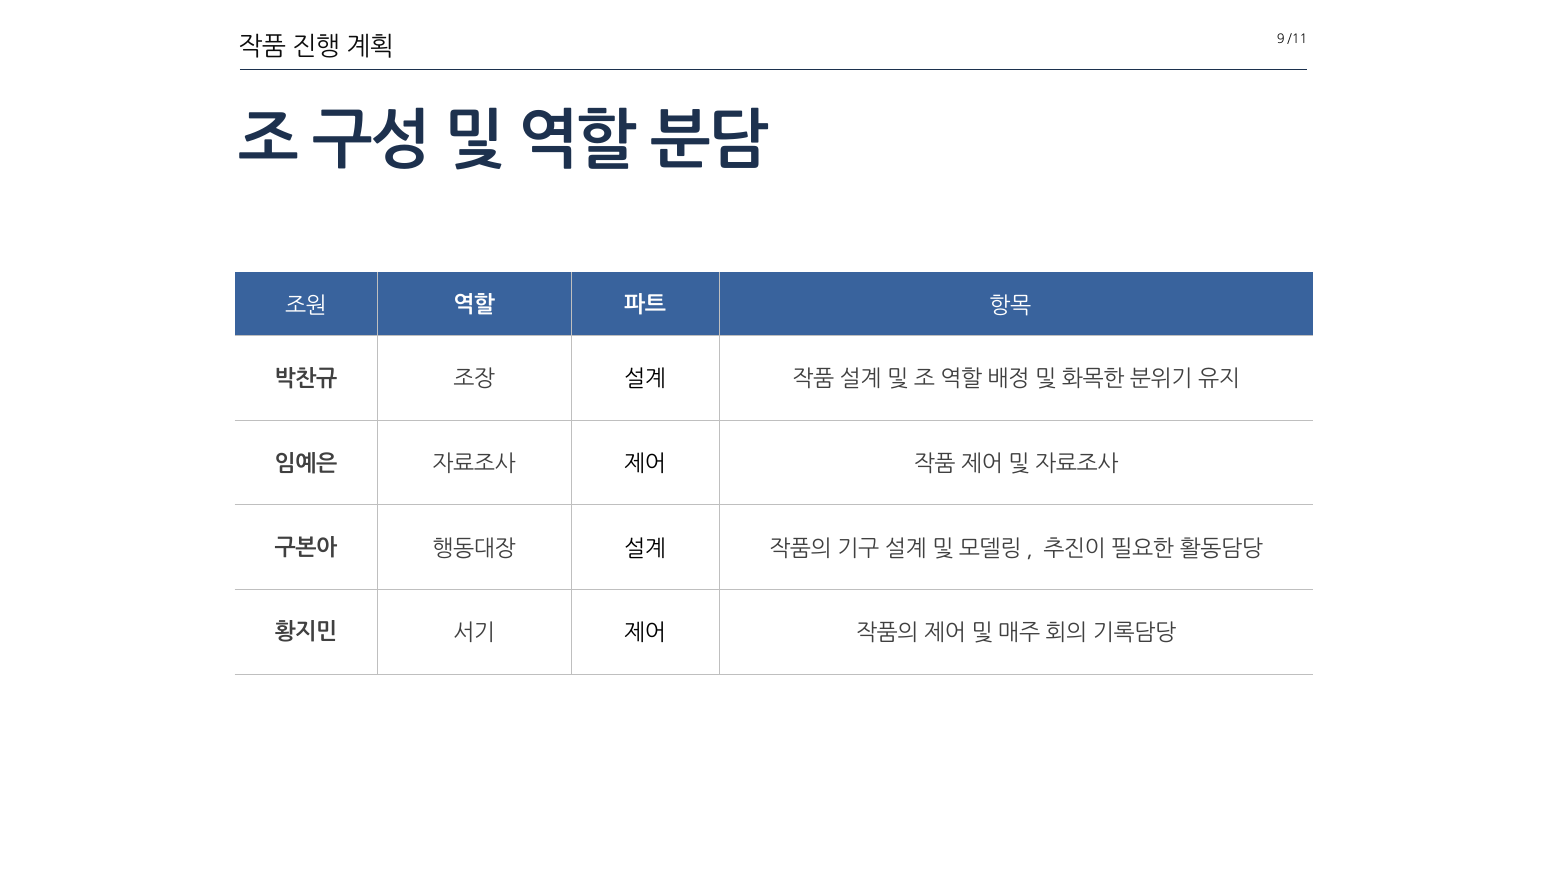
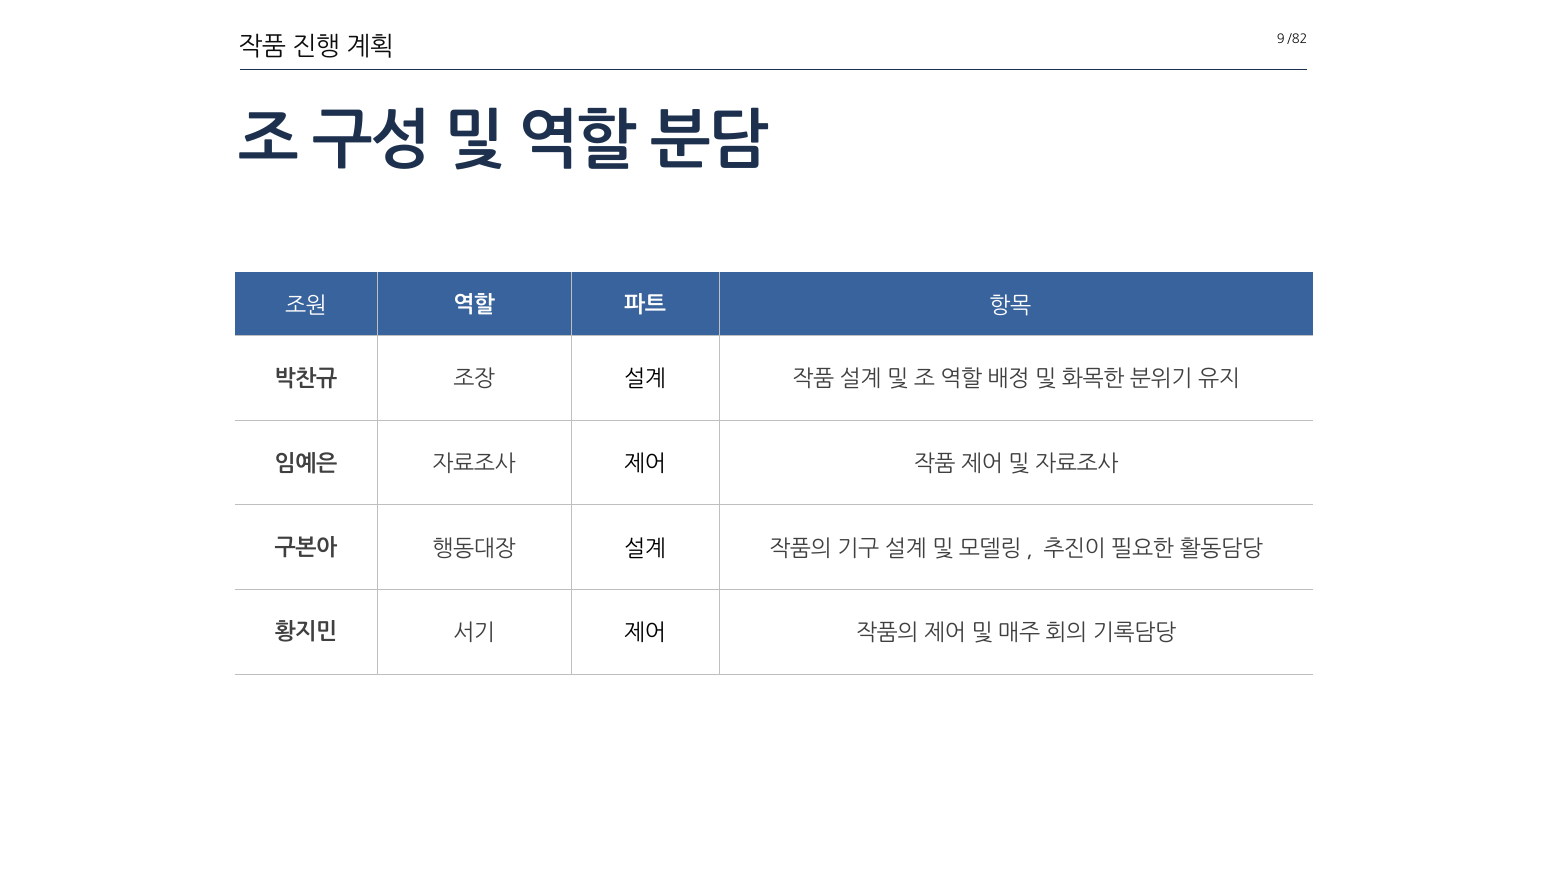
/11: /11 -> /82
